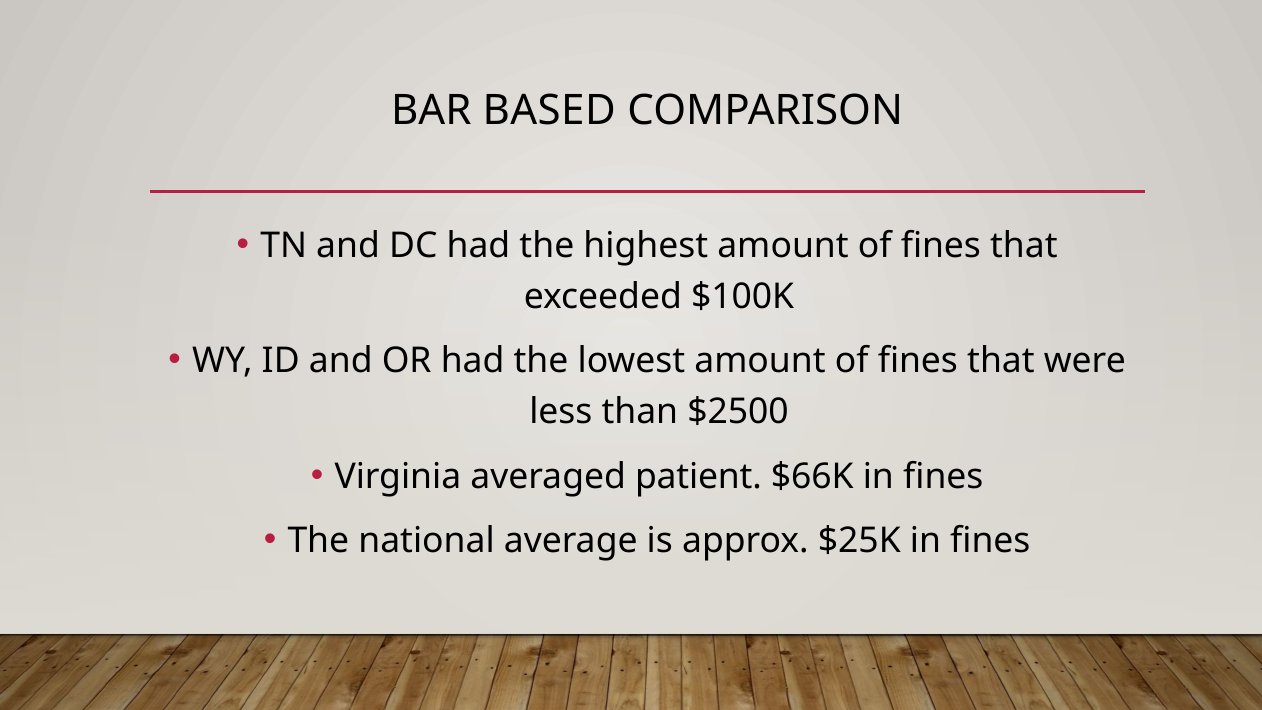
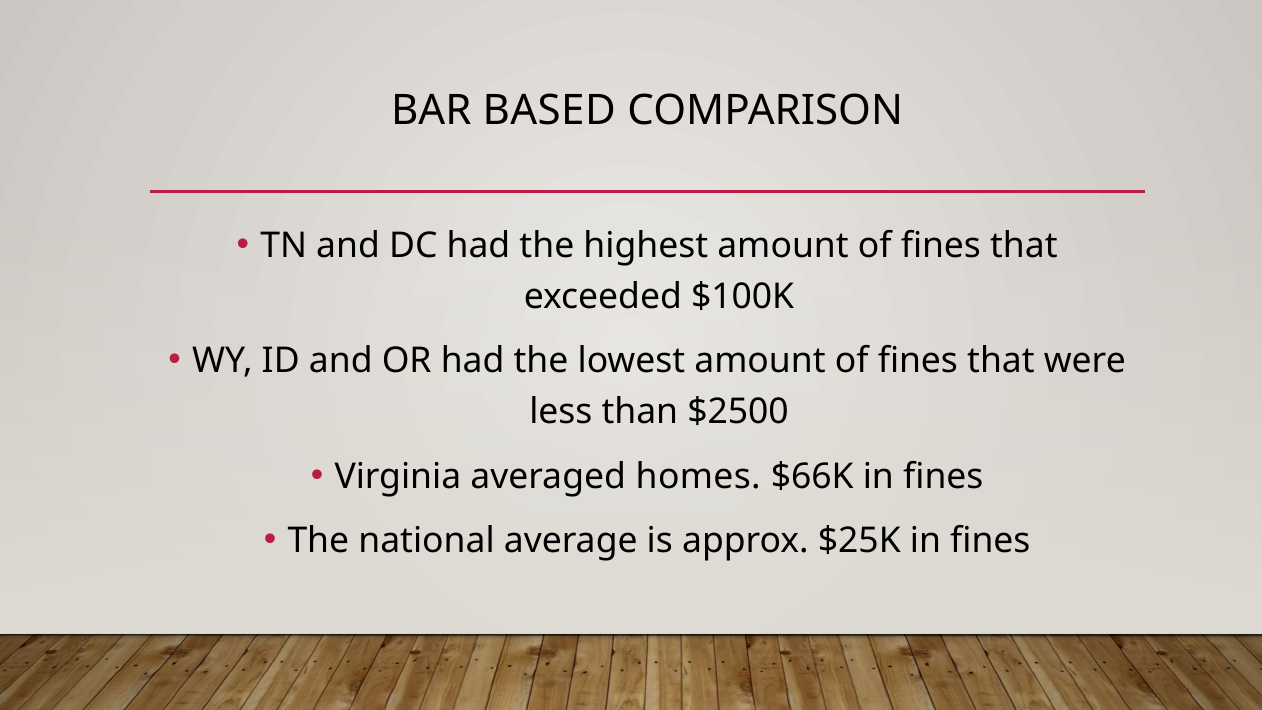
patient: patient -> homes
